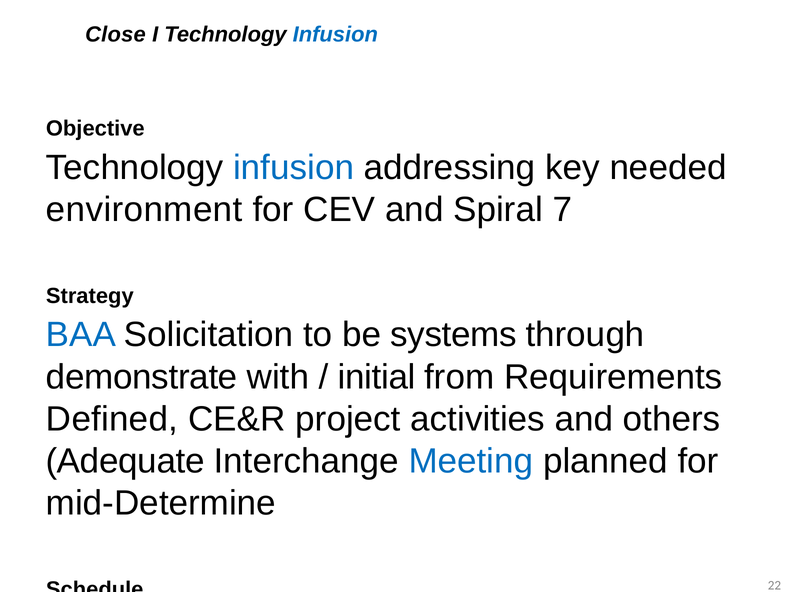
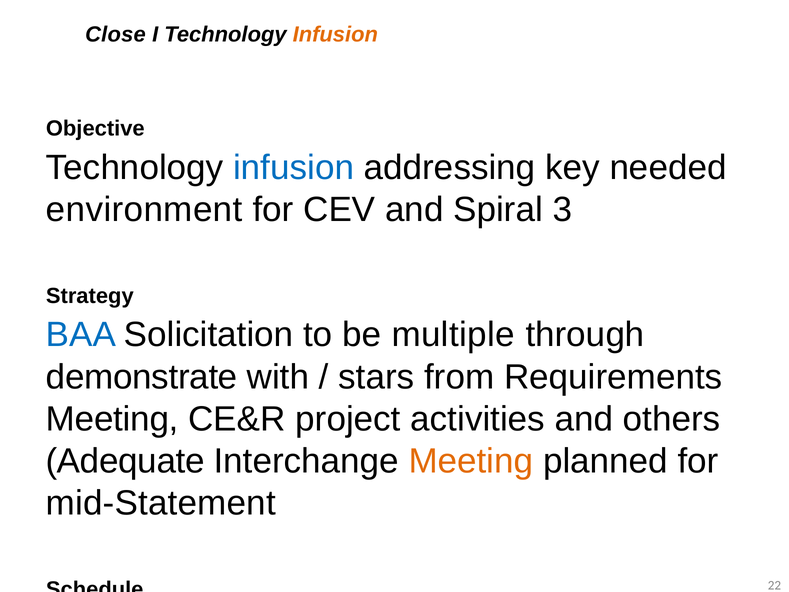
Infusion at (335, 34) colour: blue -> orange
7: 7 -> 3
systems: systems -> multiple
initial: initial -> stars
Defined at (112, 419): Defined -> Meeting
Meeting at (471, 461) colour: blue -> orange
mid-Determine: mid-Determine -> mid-Statement
